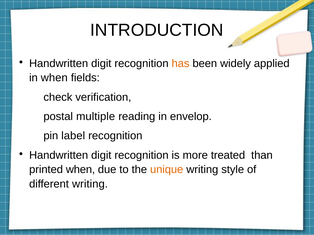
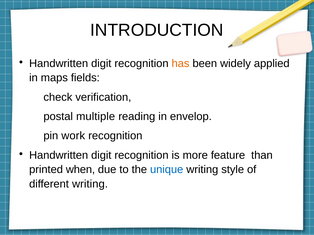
in when: when -> maps
label: label -> work
treated: treated -> feature
unique colour: orange -> blue
